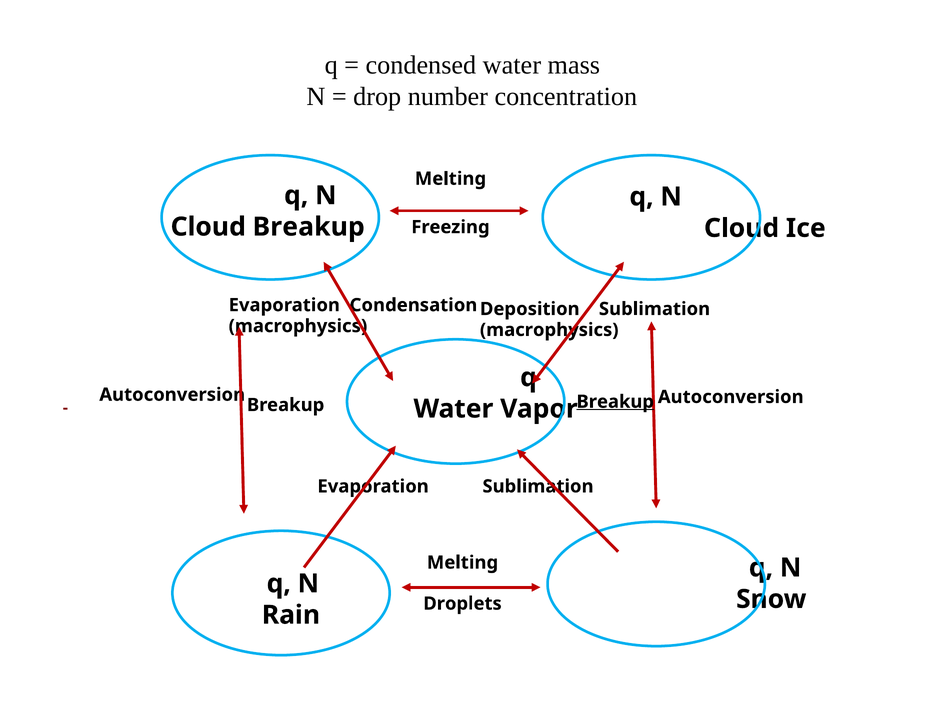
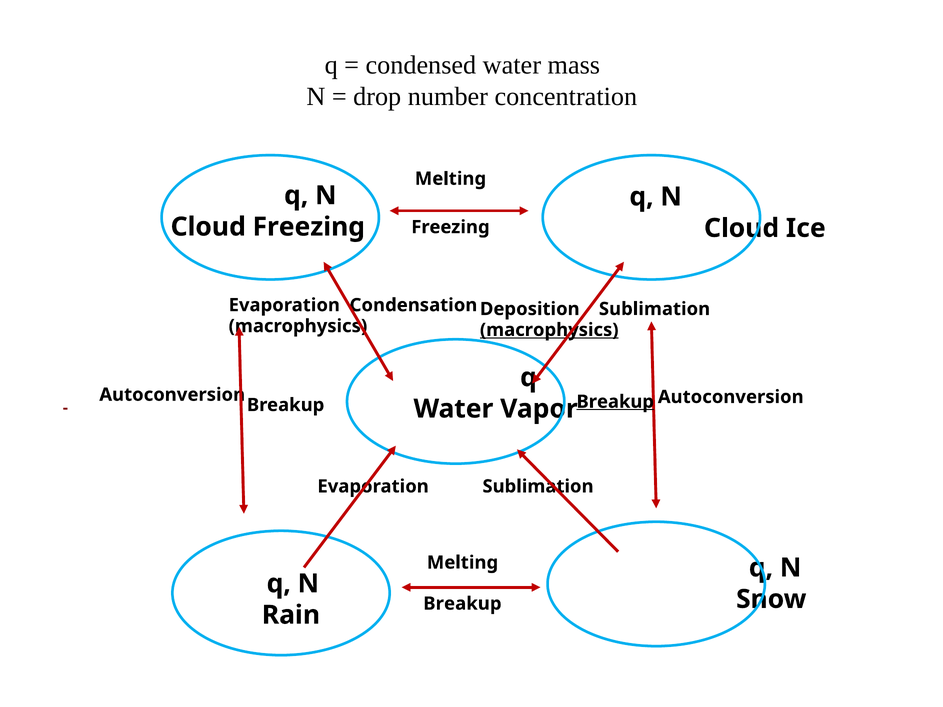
Cloud Breakup: Breakup -> Freezing
macrophysics at (549, 330) underline: none -> present
Droplets at (463, 604): Droplets -> Breakup
